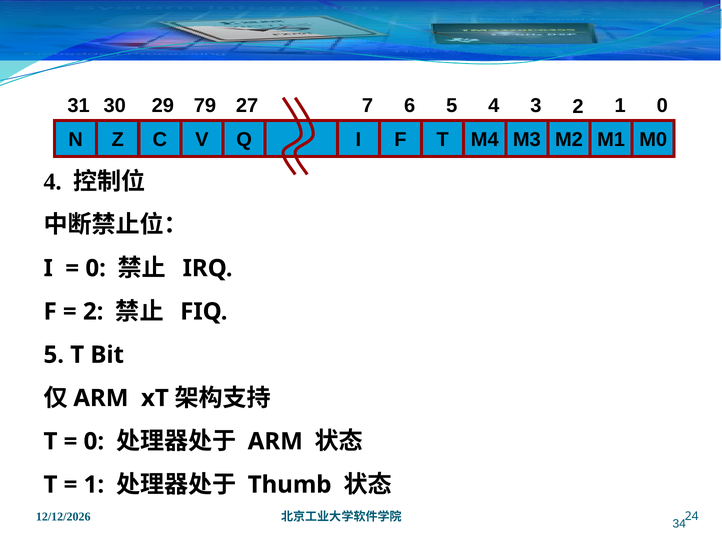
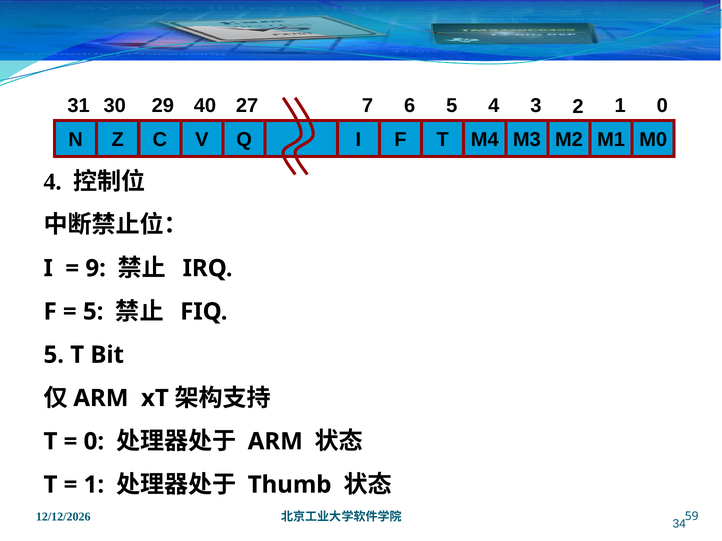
79: 79 -> 40
0 at (96, 269): 0 -> 9
2 at (93, 312): 2 -> 5
24: 24 -> 59
